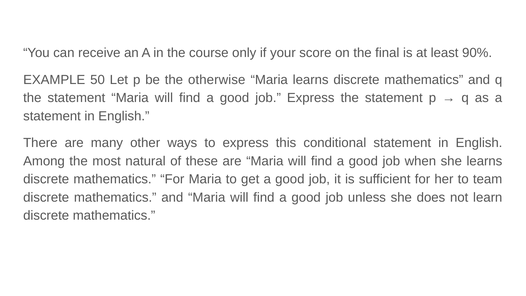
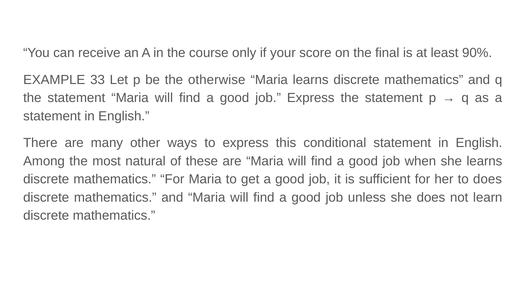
50: 50 -> 33
to team: team -> does
